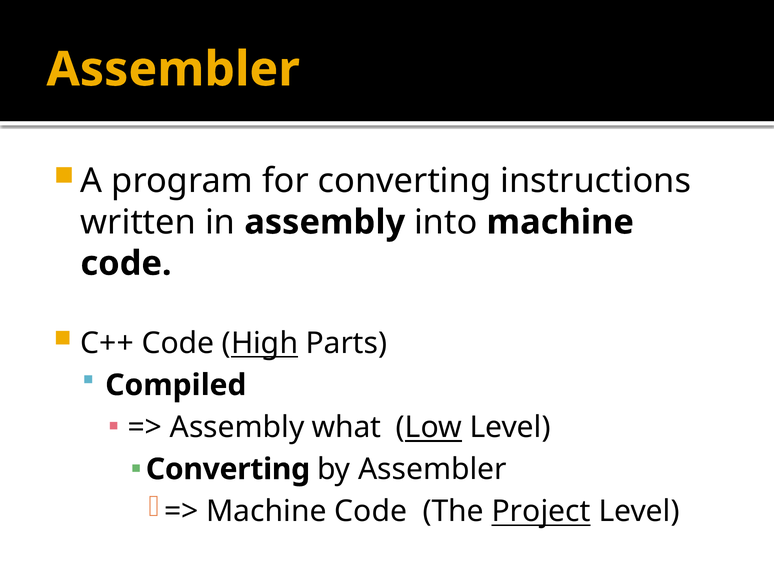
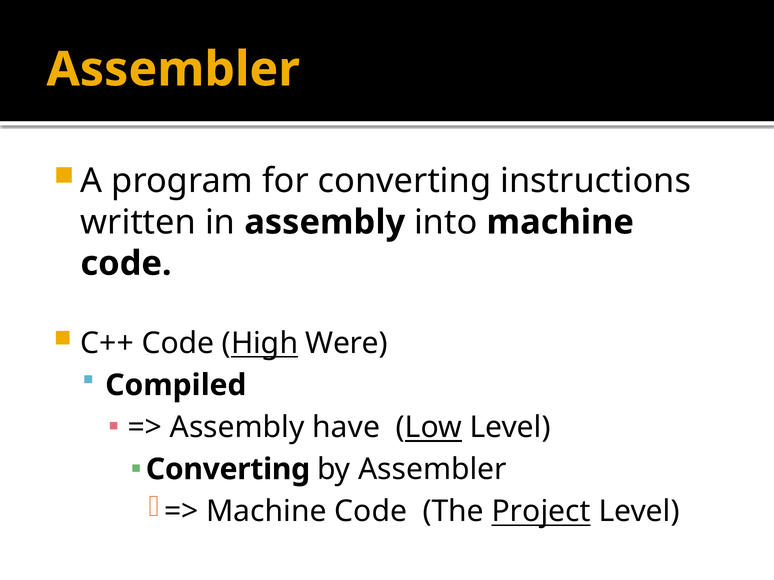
Parts: Parts -> Were
what: what -> have
